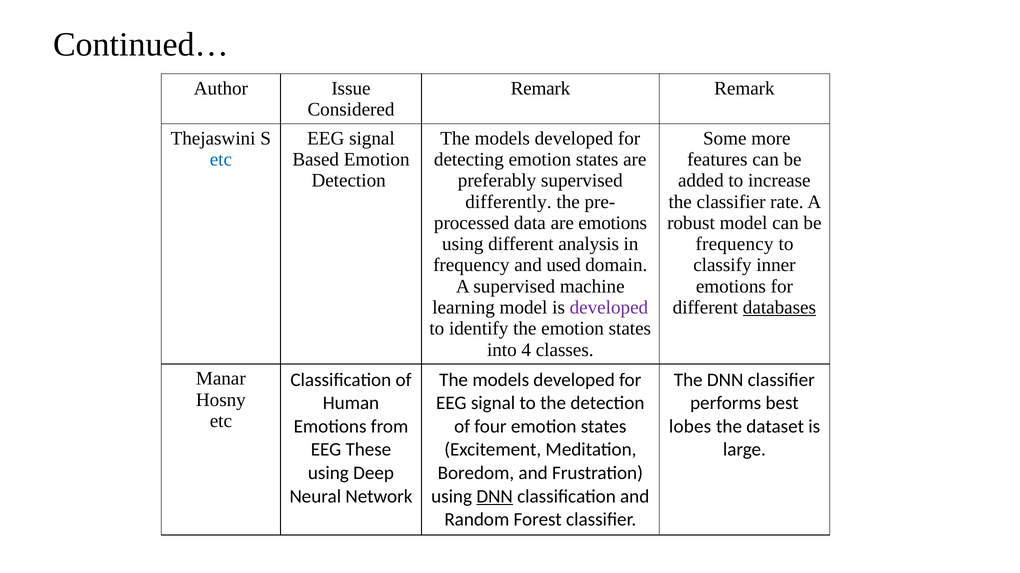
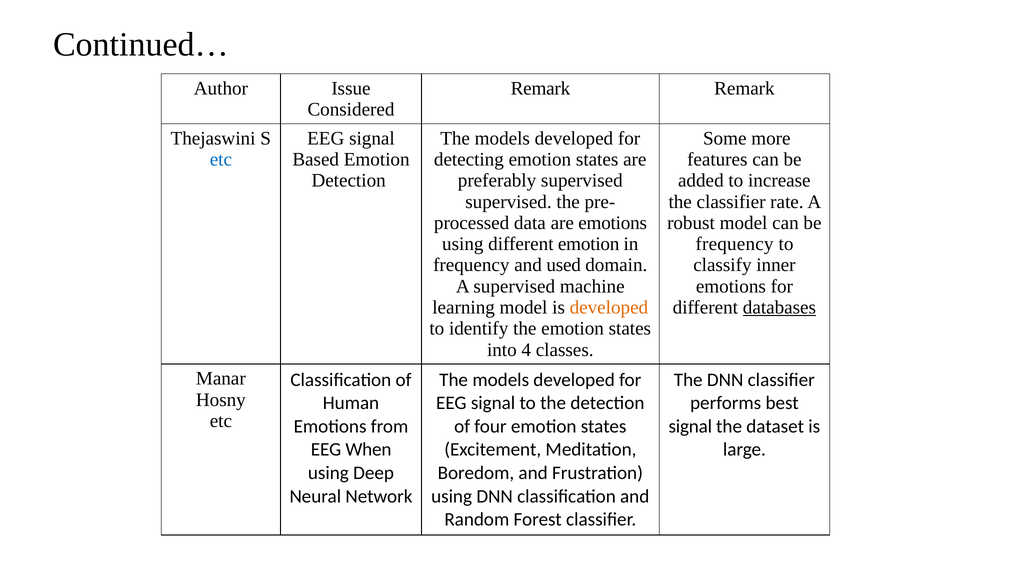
differently at (508, 202): differently -> supervised
different analysis: analysis -> emotion
developed at (609, 308) colour: purple -> orange
lobes at (690, 427): lobes -> signal
These: These -> When
DNN at (495, 497) underline: present -> none
